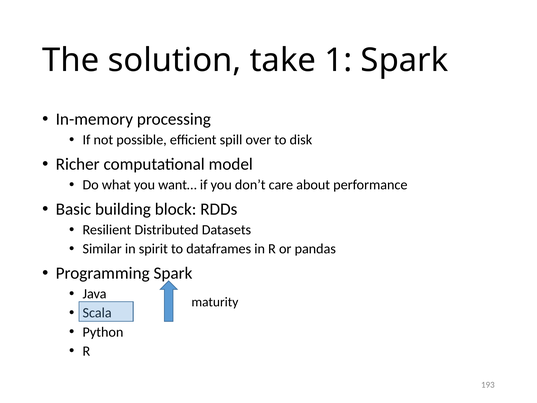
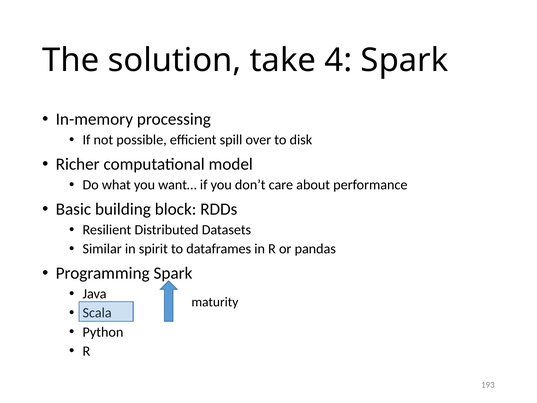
1: 1 -> 4
